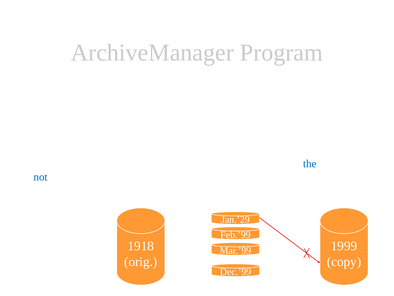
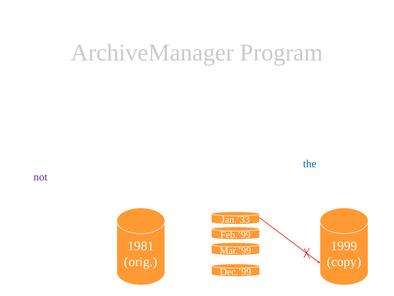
not colour: blue -> purple
Jan.’29: Jan.’29 -> Jan.’33
1918: 1918 -> 1981
